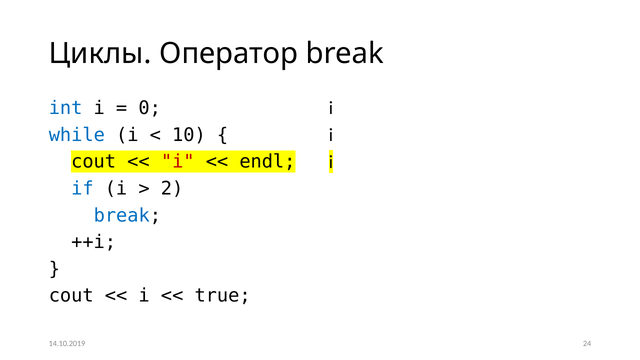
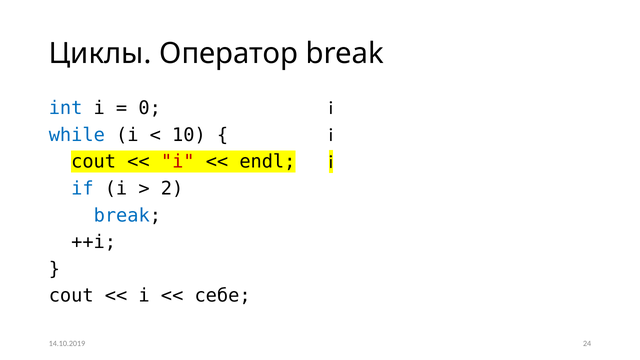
true: true -> себе
